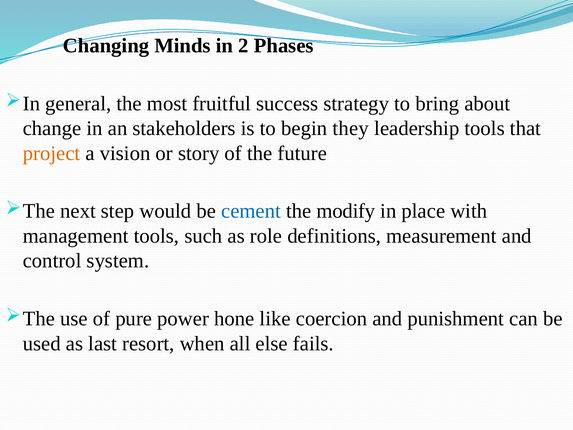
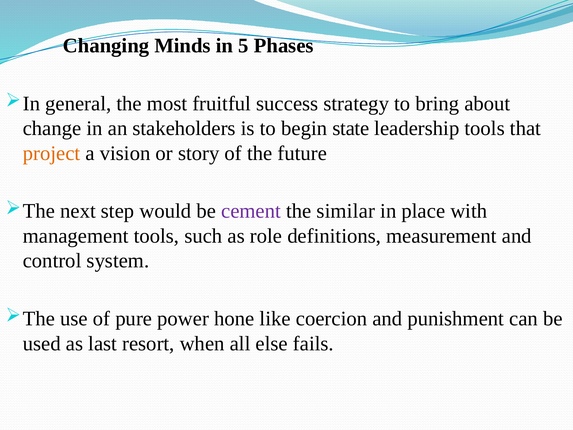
2: 2 -> 5
they: they -> state
cement colour: blue -> purple
modify: modify -> similar
